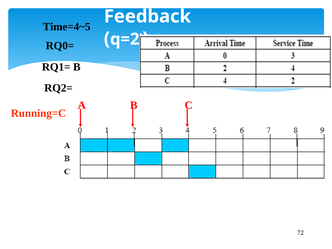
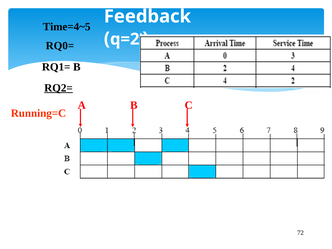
RQ2= underline: none -> present
